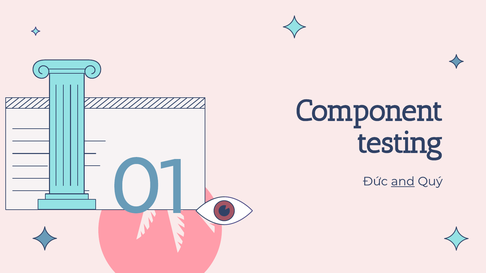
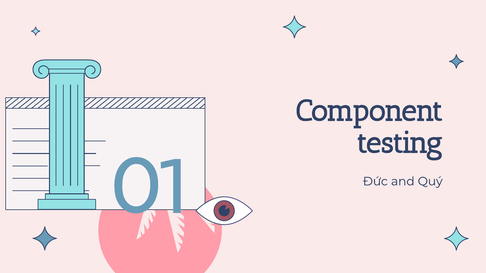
and underline: present -> none
